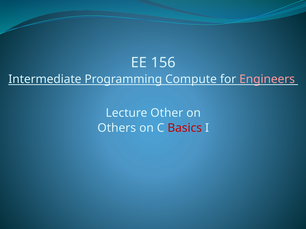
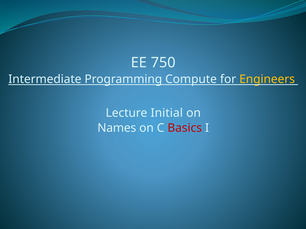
156: 156 -> 750
Engineers colour: pink -> yellow
Other: Other -> Initial
Others: Others -> Names
